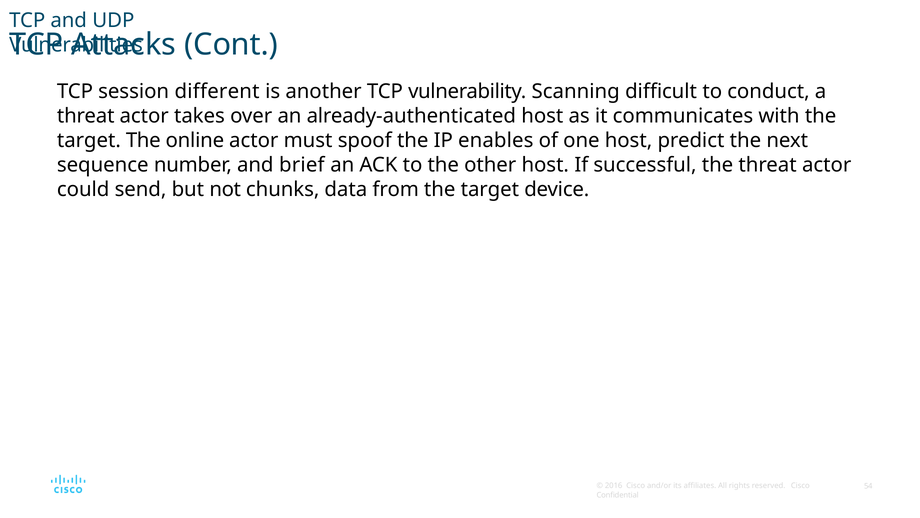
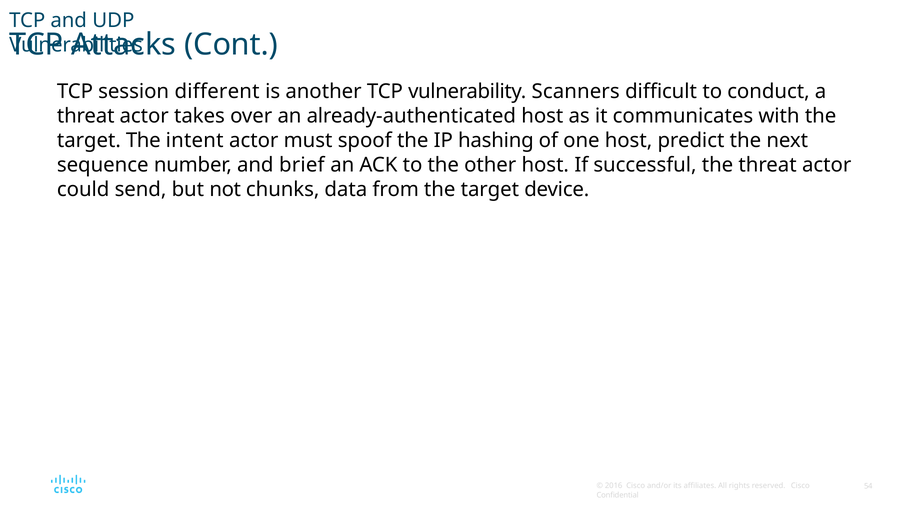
Scanning: Scanning -> Scanners
online: online -> intent
enables: enables -> hashing
